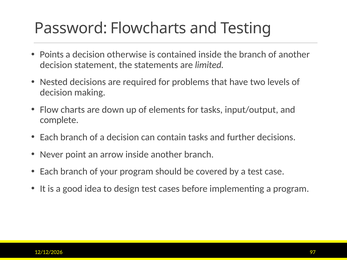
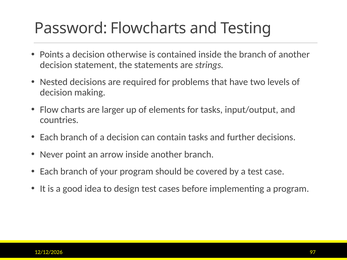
limited: limited -> strings
down: down -> larger
complete: complete -> countries
